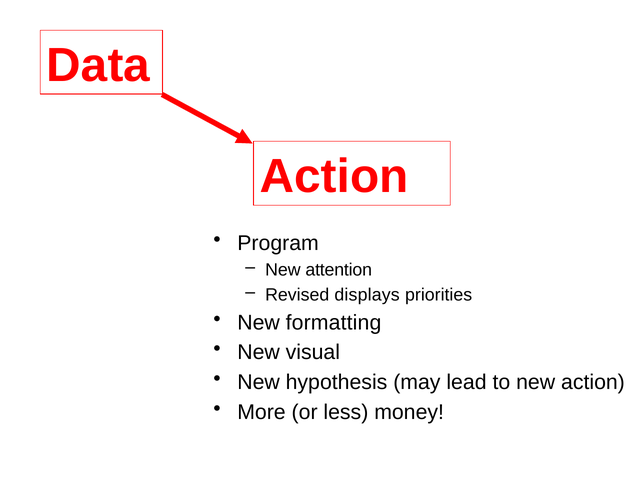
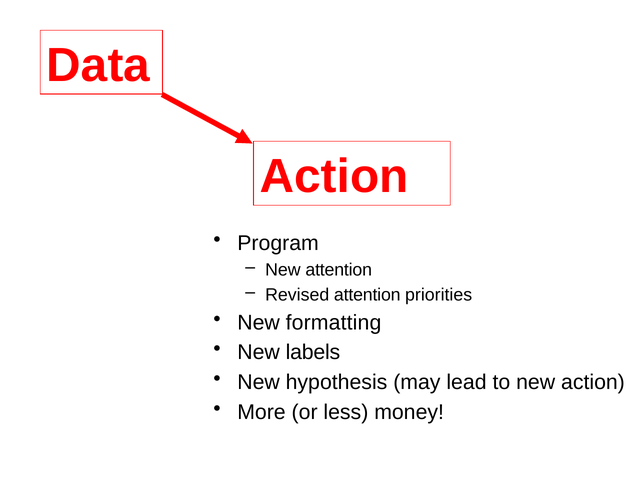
Revised displays: displays -> attention
visual: visual -> labels
